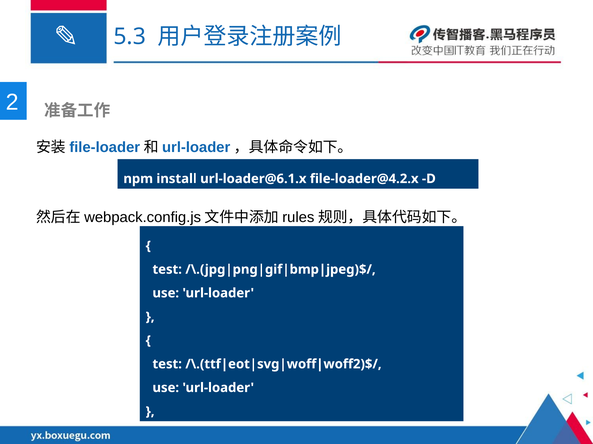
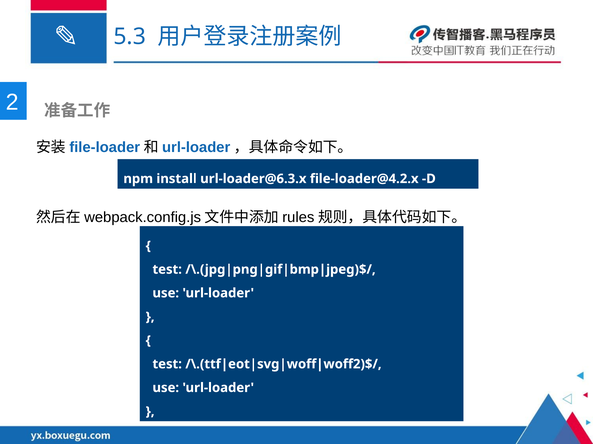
url-loader@6.1.x: url-loader@6.1.x -> url-loader@6.3.x
